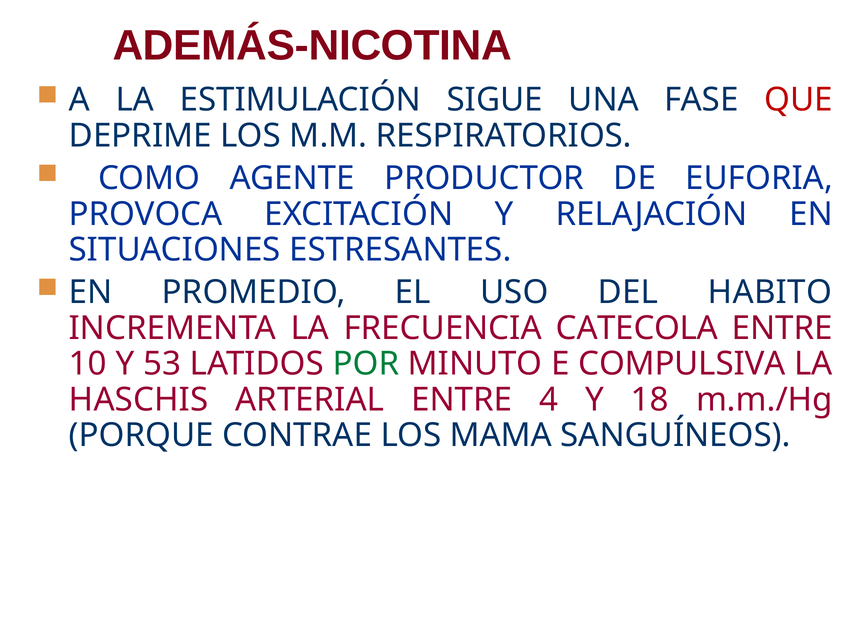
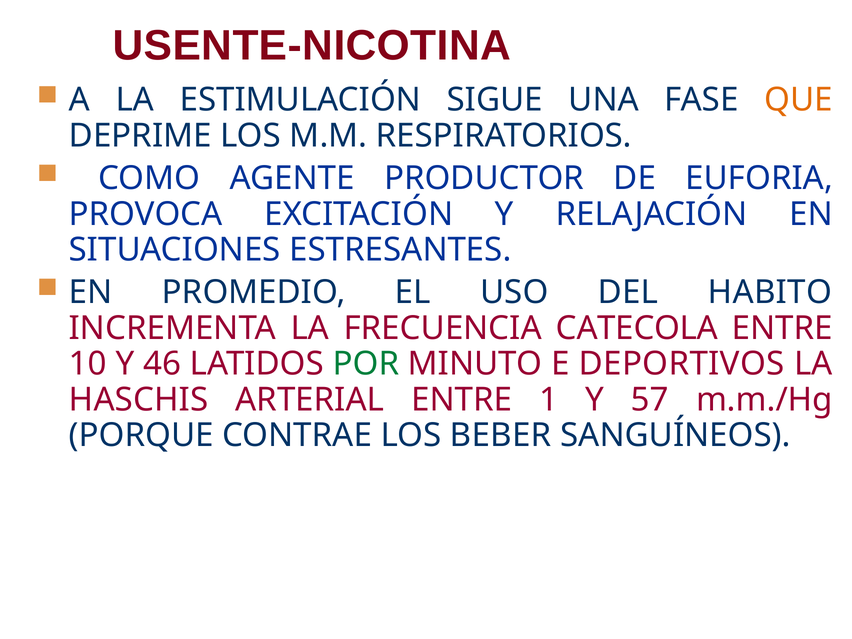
ADEMÁS-NICOTINA: ADEMÁS-NICOTINA -> USENTE-NICOTINA
QUE colour: red -> orange
53: 53 -> 46
COMPULSIVA: COMPULSIVA -> DEPORTIVOS
4: 4 -> 1
18: 18 -> 57
MAMA: MAMA -> BEBER
